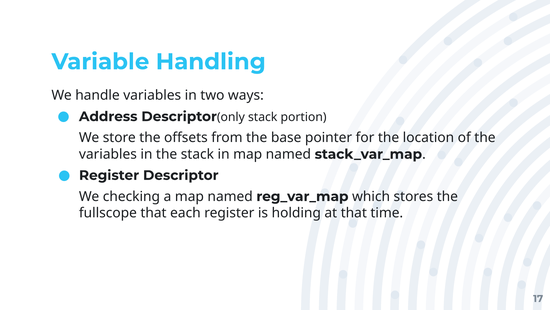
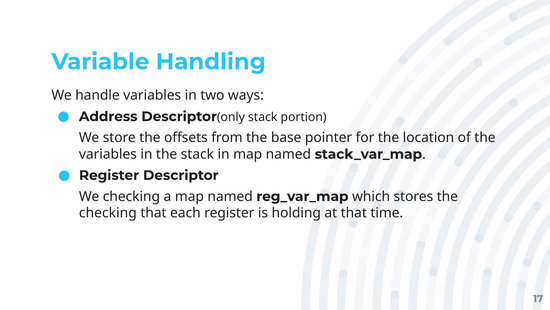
fullscope at (108, 213): fullscope -> checking
